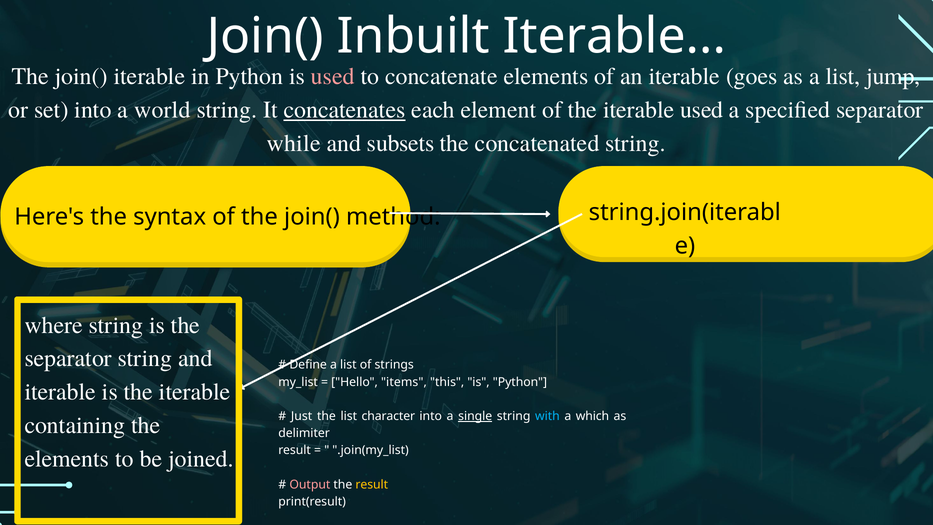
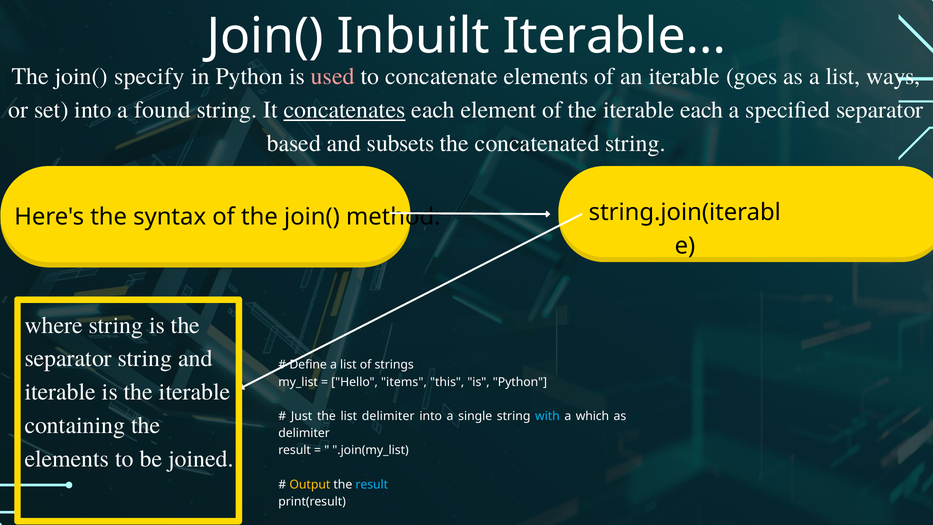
join( iterable: iterable -> specify
jump: jump -> ways
world: world -> found
iterable used: used -> each
while: while -> based
list character: character -> delimiter
single underline: present -> none
Output colour: pink -> yellow
result at (372, 484) colour: yellow -> light blue
